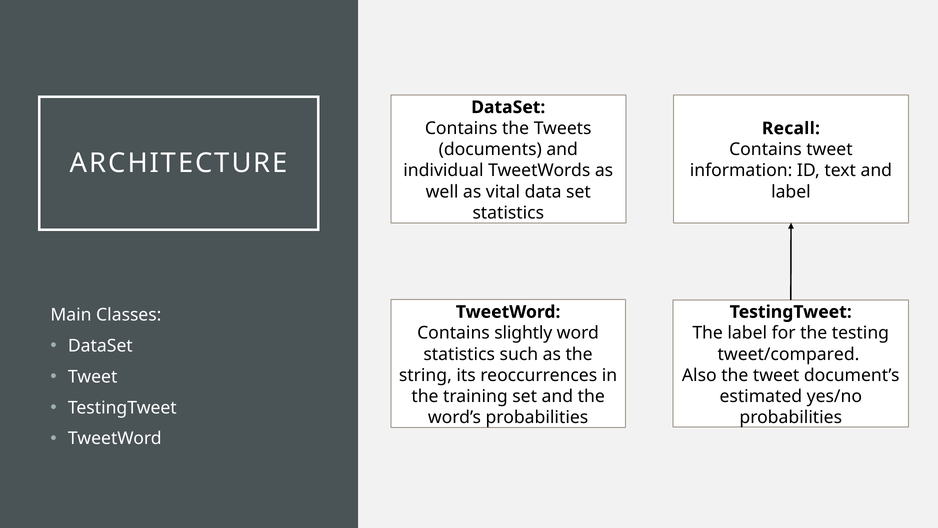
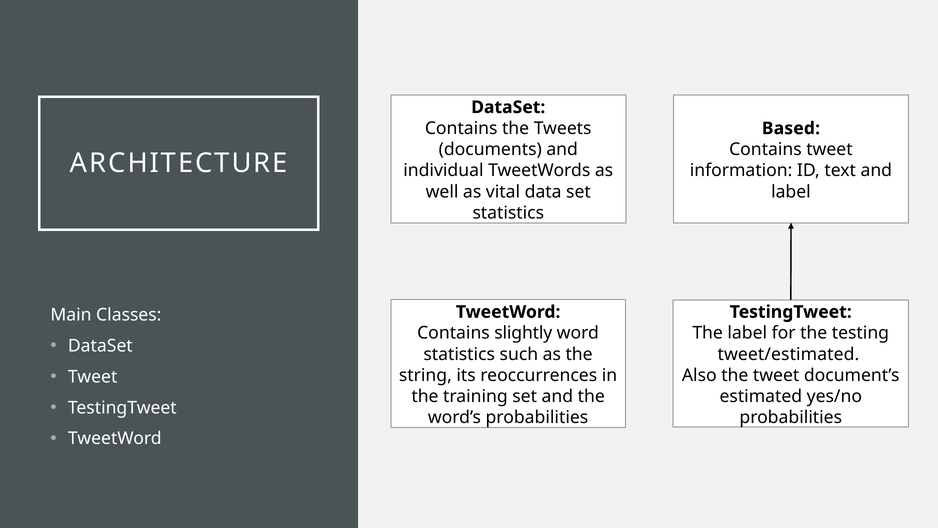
Recall: Recall -> Based
tweet/compared: tweet/compared -> tweet/estimated
